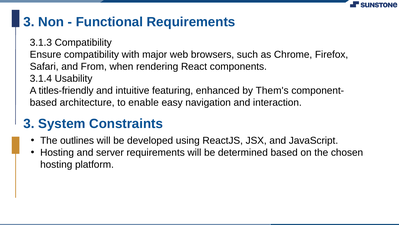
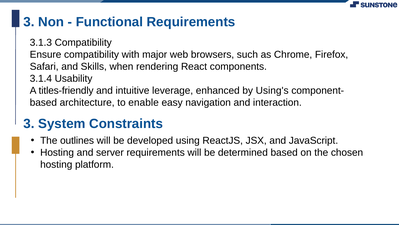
From: From -> Skills
featuring: featuring -> leverage
Them's: Them's -> Using's
